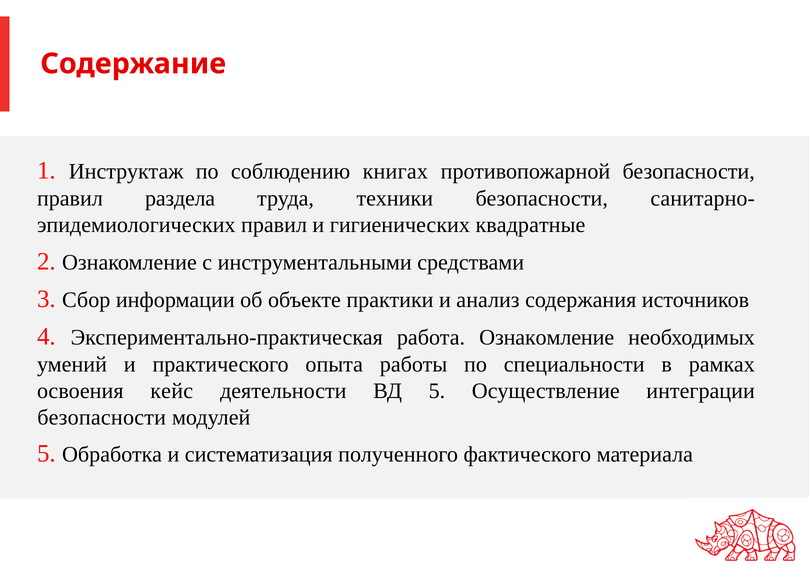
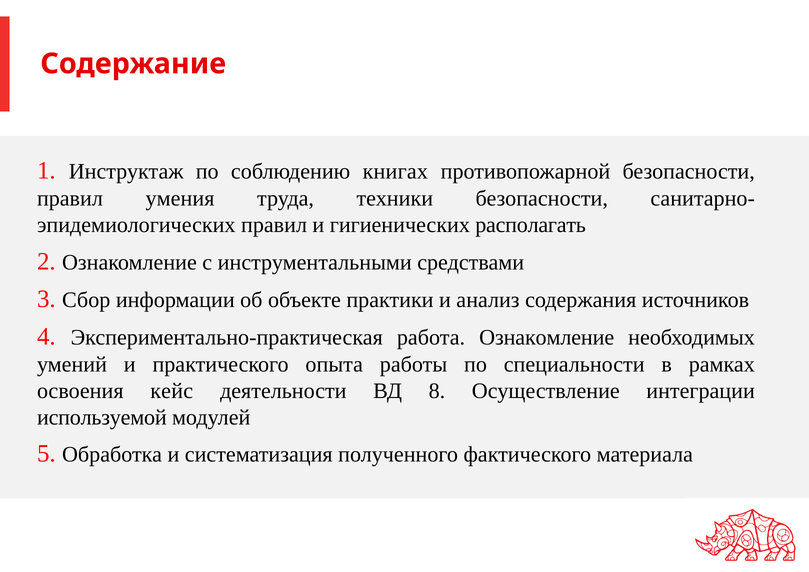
раздела: раздела -> умения
квадратные: квадратные -> располагать
ВД 5: 5 -> 8
безопасности at (102, 418): безопасности -> используемой
